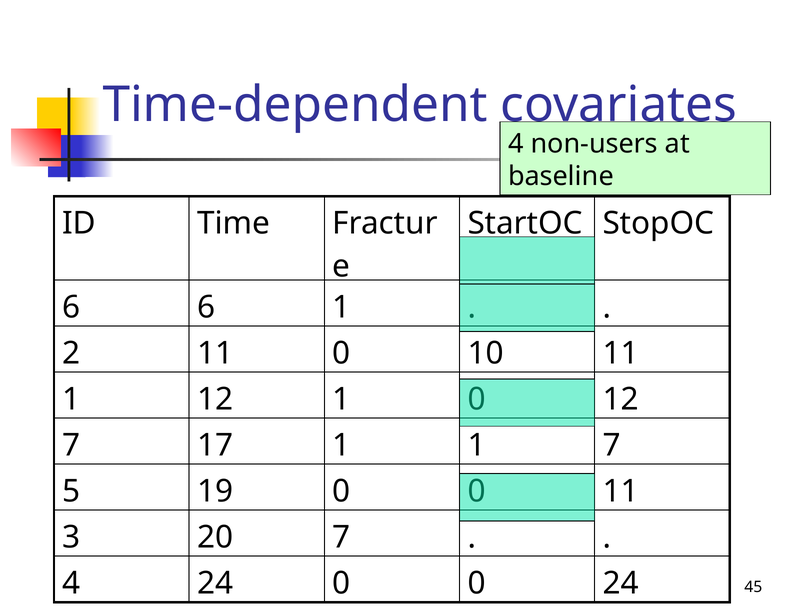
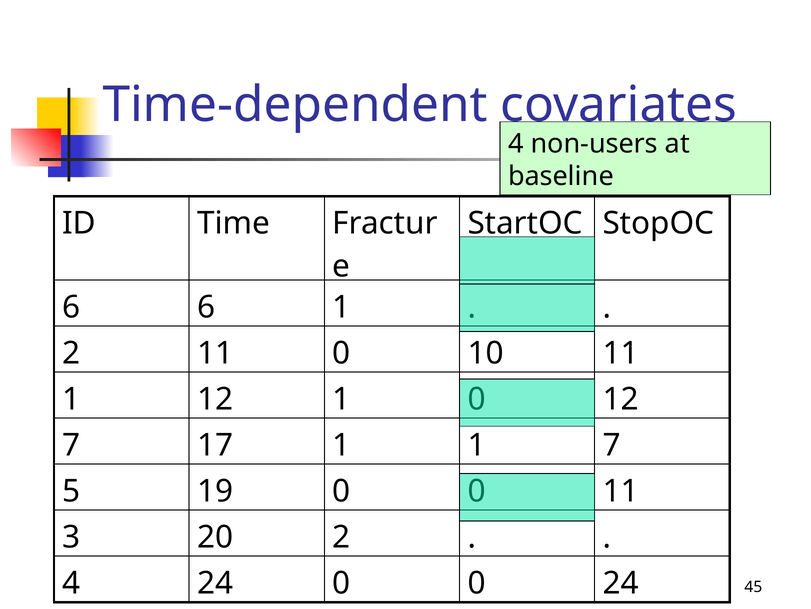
20 7: 7 -> 2
